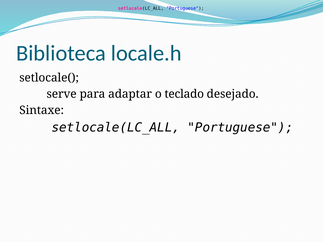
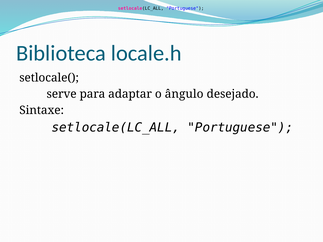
teclado: teclado -> ângulo
